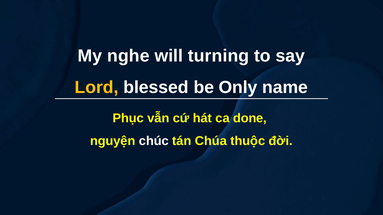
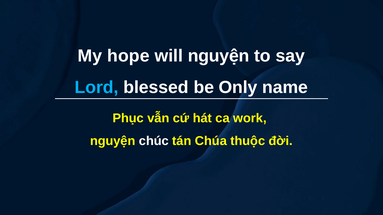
nghe: nghe -> hope
will turning: turning -> nguyện
Lord colour: yellow -> light blue
done: done -> work
